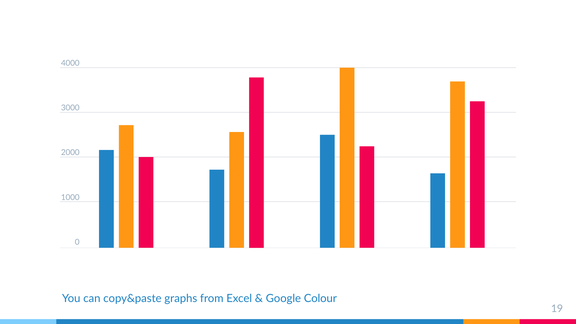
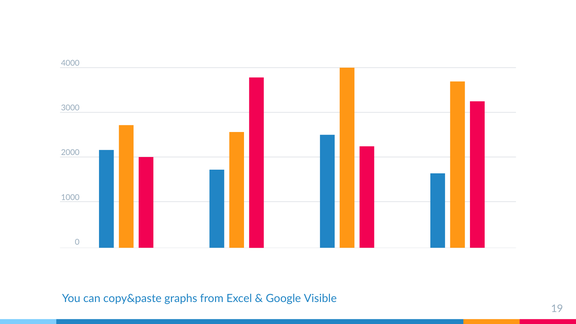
Colour: Colour -> Visible
